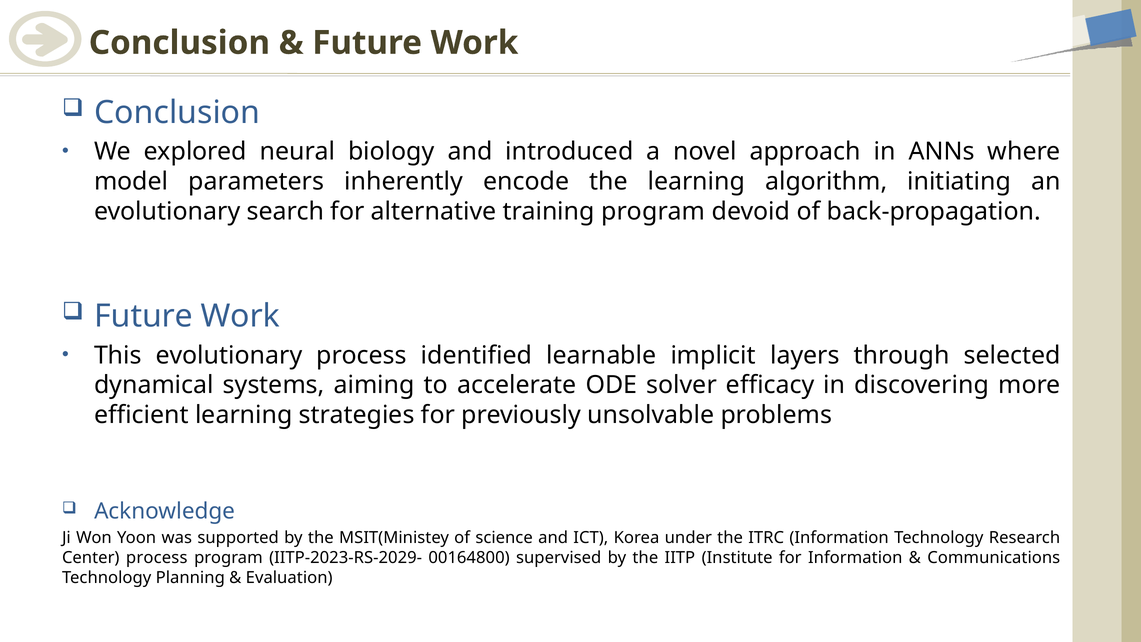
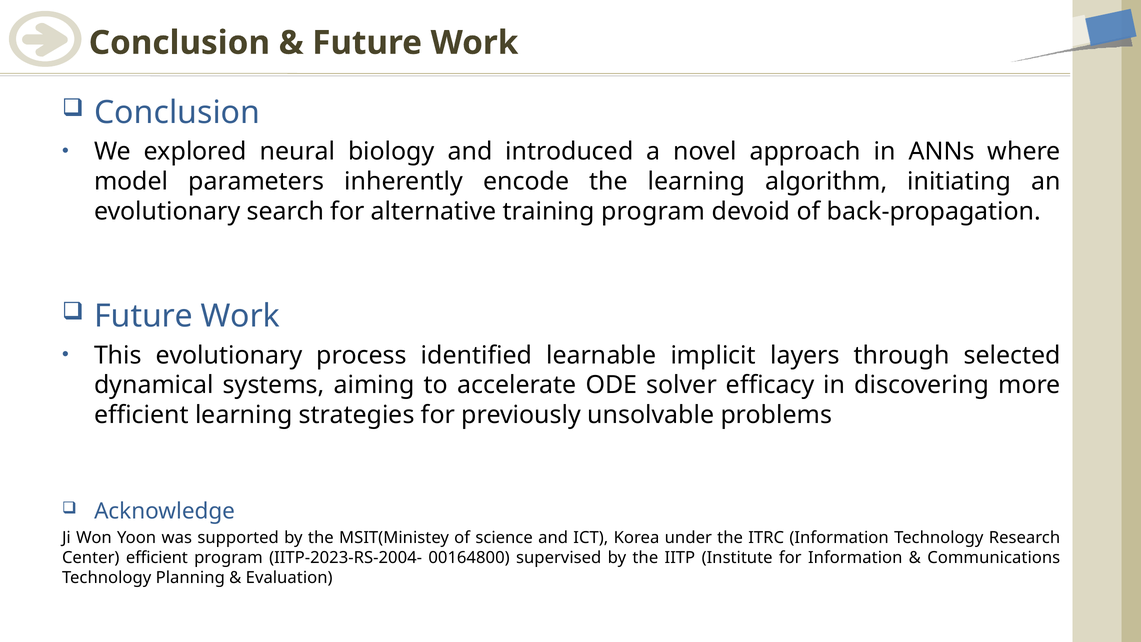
Center process: process -> efficient
IITP-2023-RS-2029-: IITP-2023-RS-2029- -> IITP-2023-RS-2004-
